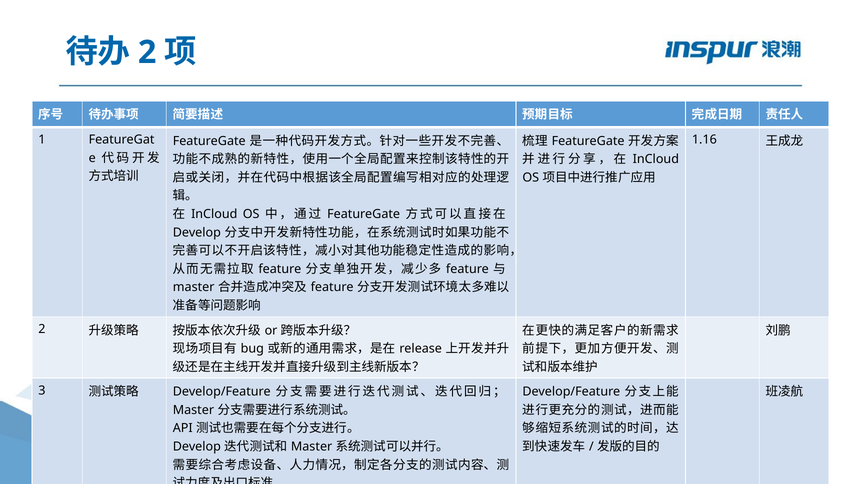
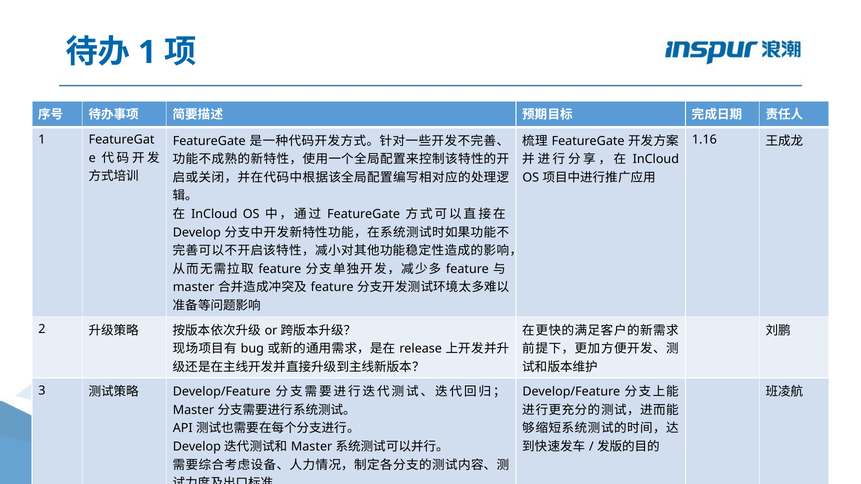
2 at (147, 52): 2 -> 1
